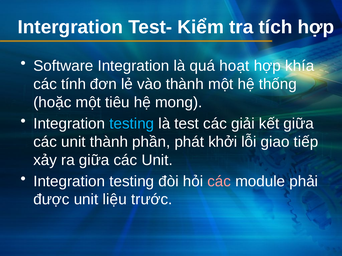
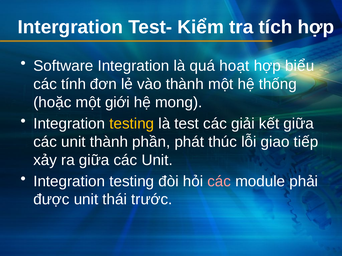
khía: khía -> biểu
tiêu: tiêu -> giới
testing at (132, 124) colour: light blue -> yellow
khởi: khởi -> thúc
liệu: liệu -> thái
